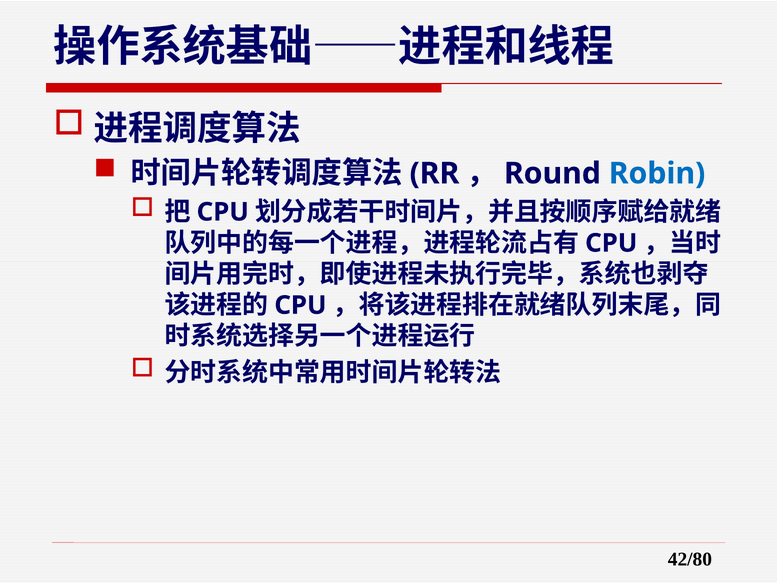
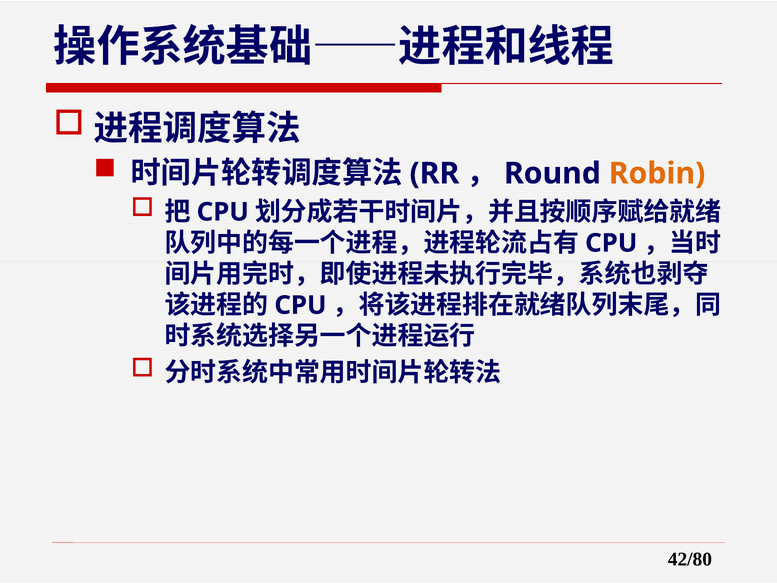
Robin colour: blue -> orange
